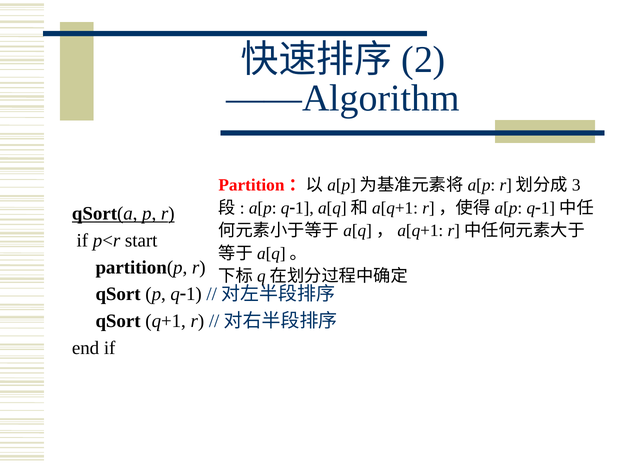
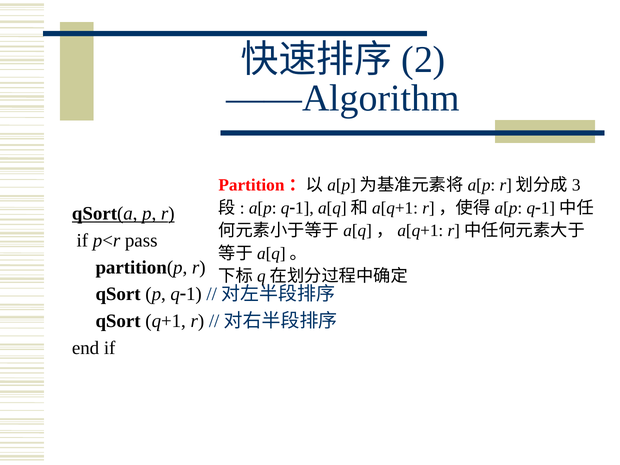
start: start -> pass
